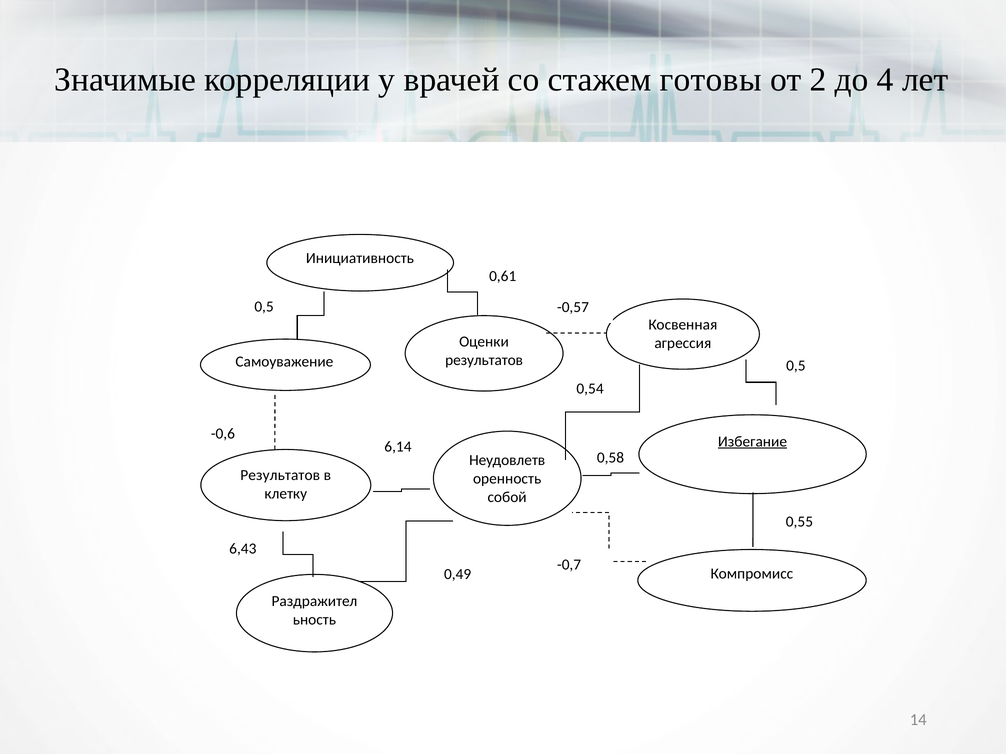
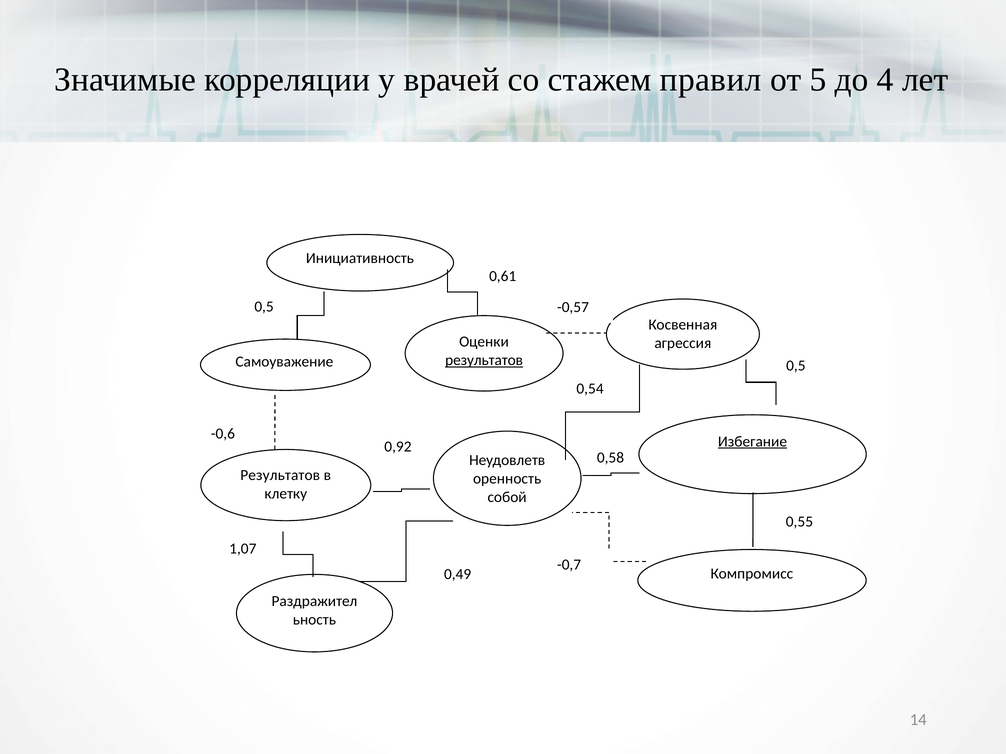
готовы: готовы -> правил
2: 2 -> 5
результатов at (484, 361) underline: none -> present
6,14: 6,14 -> 0,92
6,43: 6,43 -> 1,07
